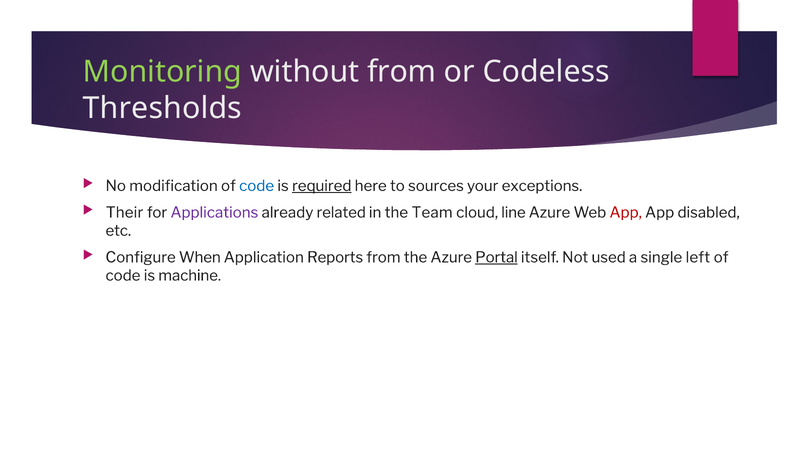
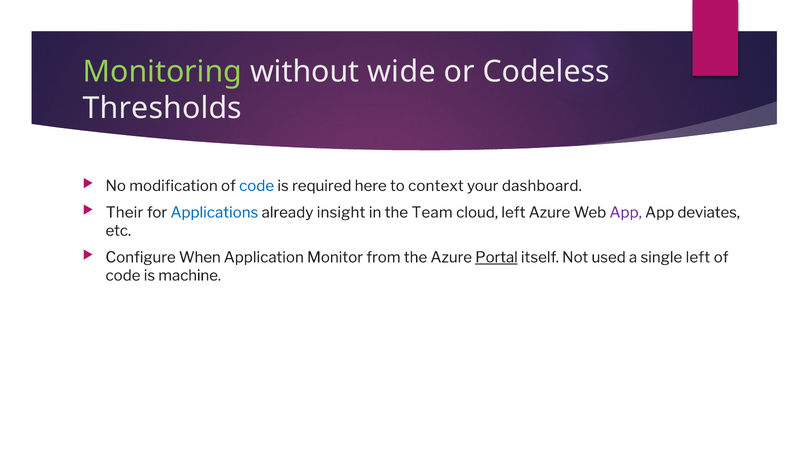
without from: from -> wide
required underline: present -> none
sources: sources -> context
exceptions: exceptions -> dashboard
Applications colour: purple -> blue
related: related -> insight
cloud line: line -> left
App at (626, 213) colour: red -> purple
disabled: disabled -> deviates
Reports: Reports -> Monitor
